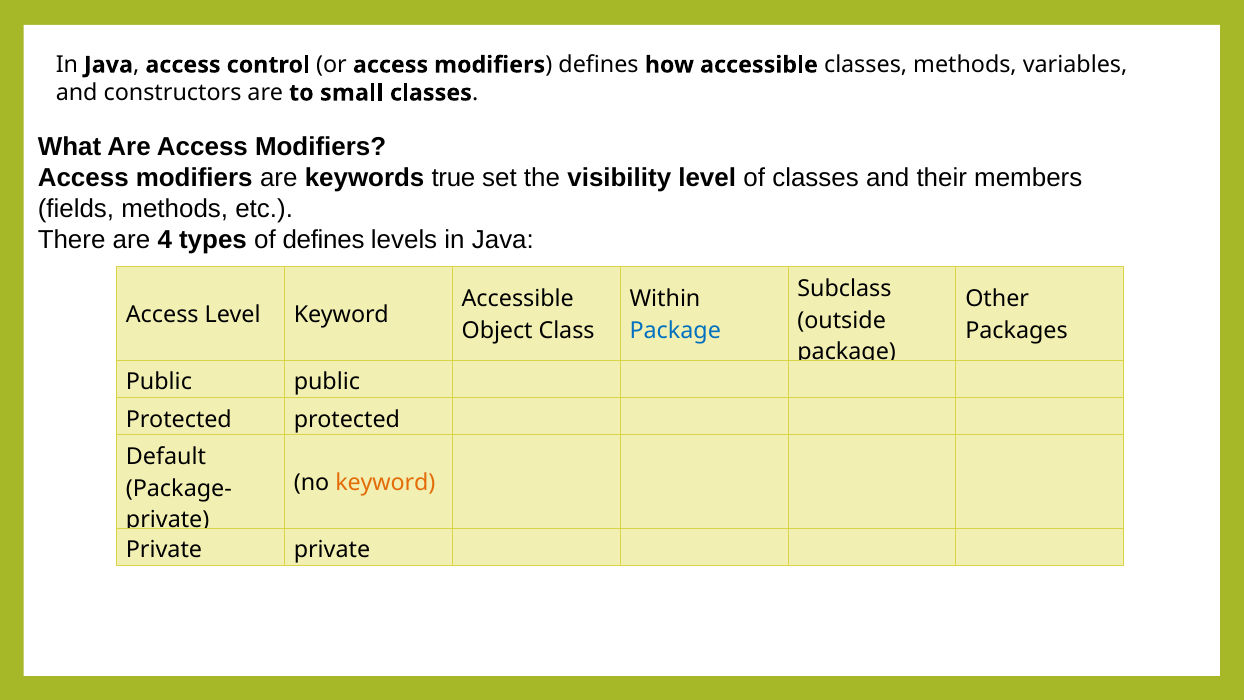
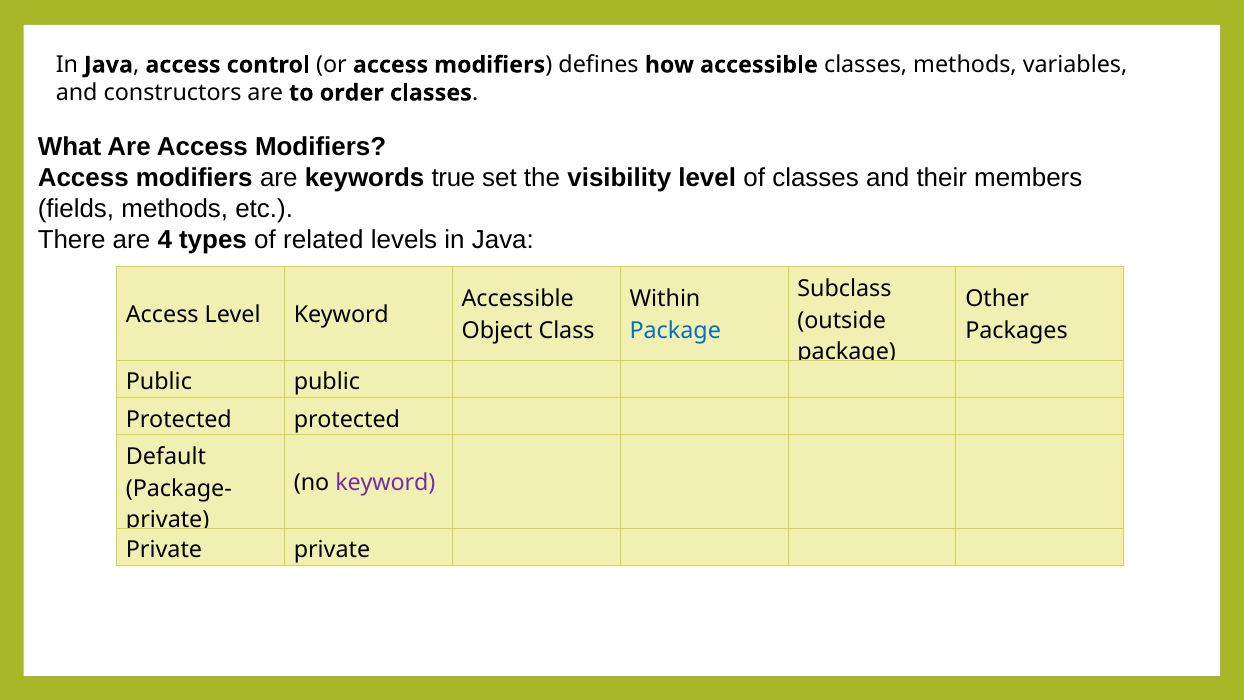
small: small -> order
of defines: defines -> related
keyword at (385, 483) colour: orange -> purple
